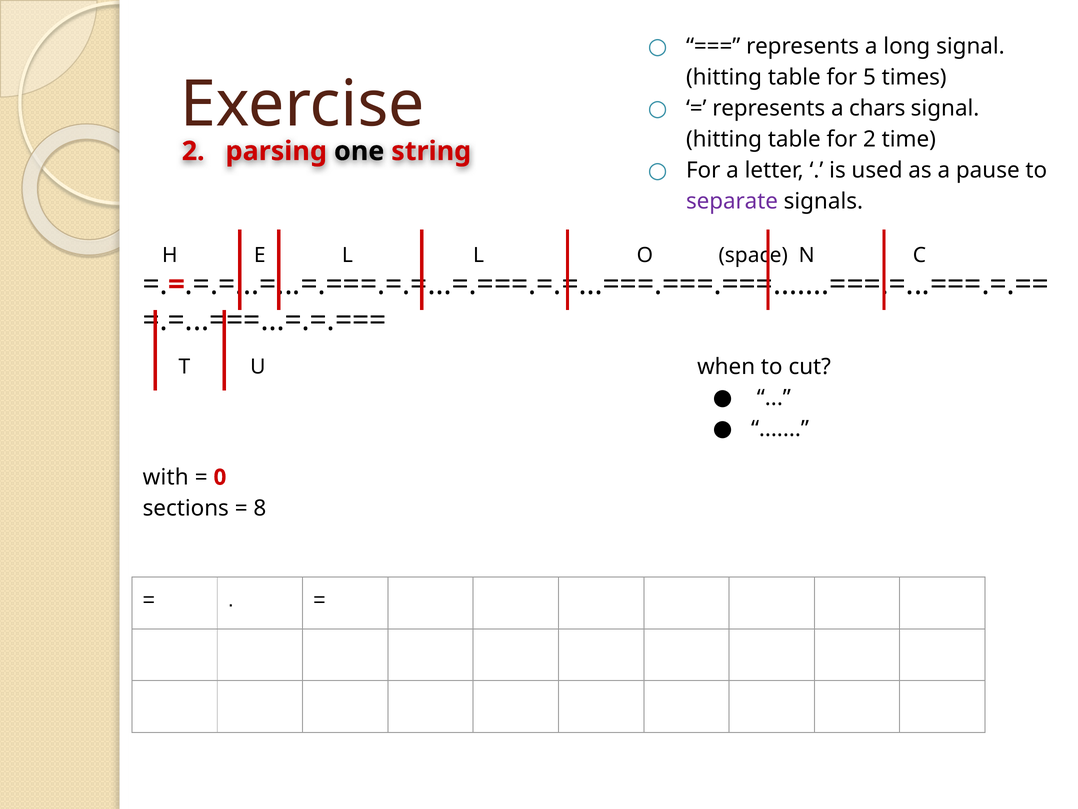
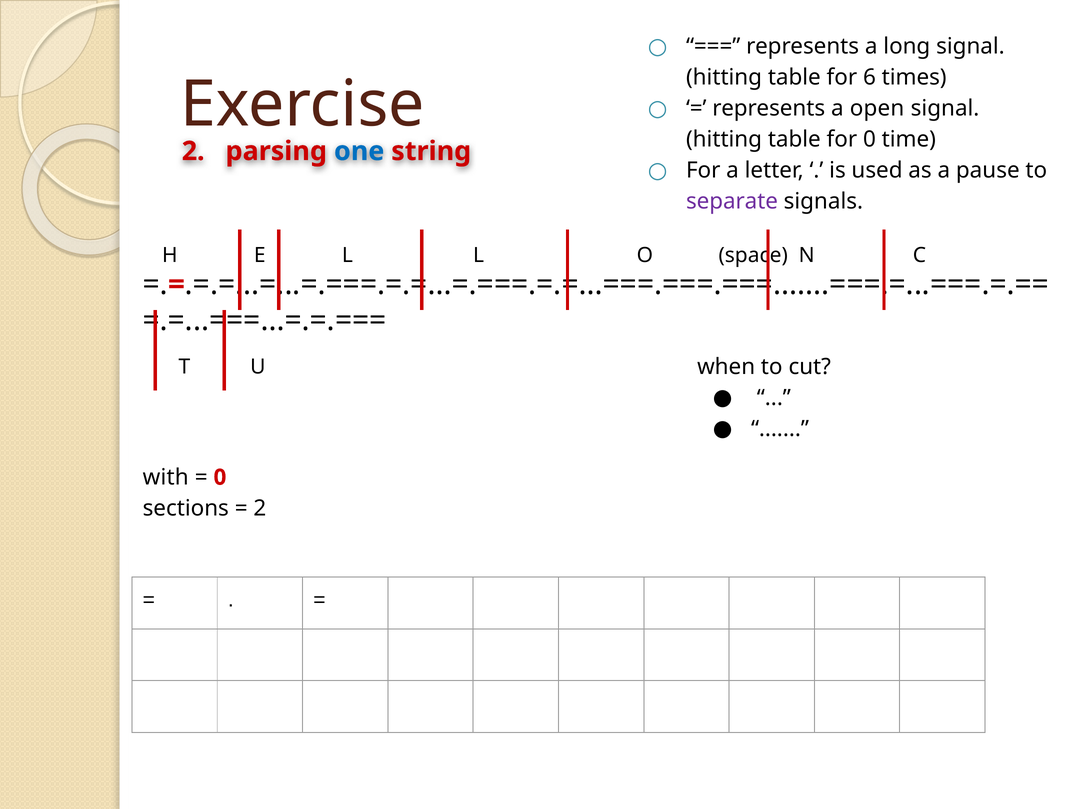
5: 5 -> 6
chars: chars -> open
for 2: 2 -> 0
one colour: black -> blue
8 at (260, 508): 8 -> 2
